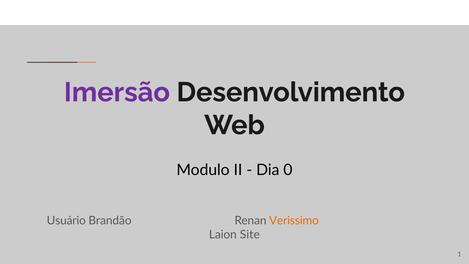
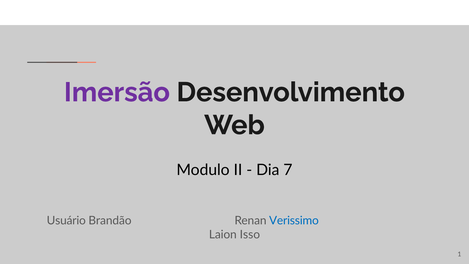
0: 0 -> 7
Verissimo colour: orange -> blue
Site: Site -> Isso
